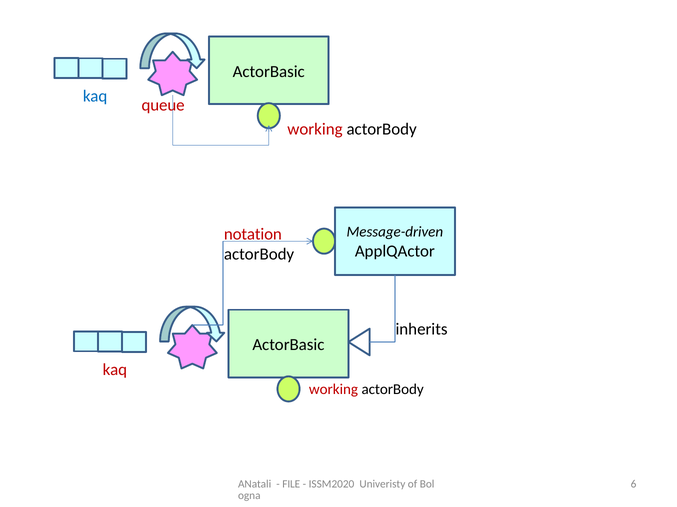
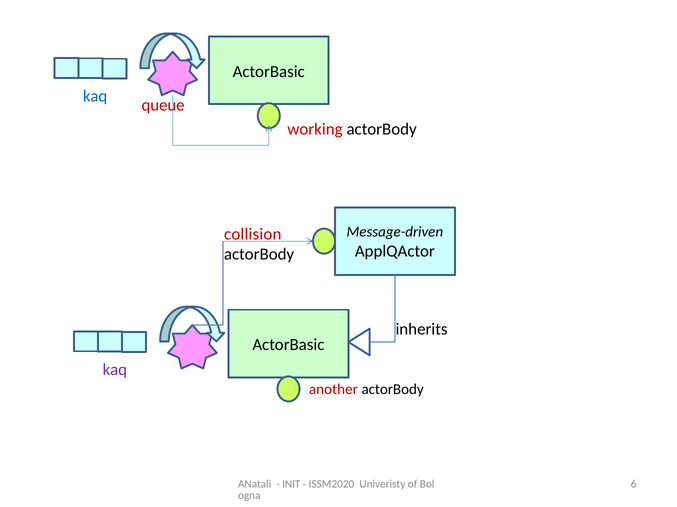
notation: notation -> collision
kaq at (115, 370) colour: red -> purple
working at (333, 390): working -> another
FILE: FILE -> INIT
